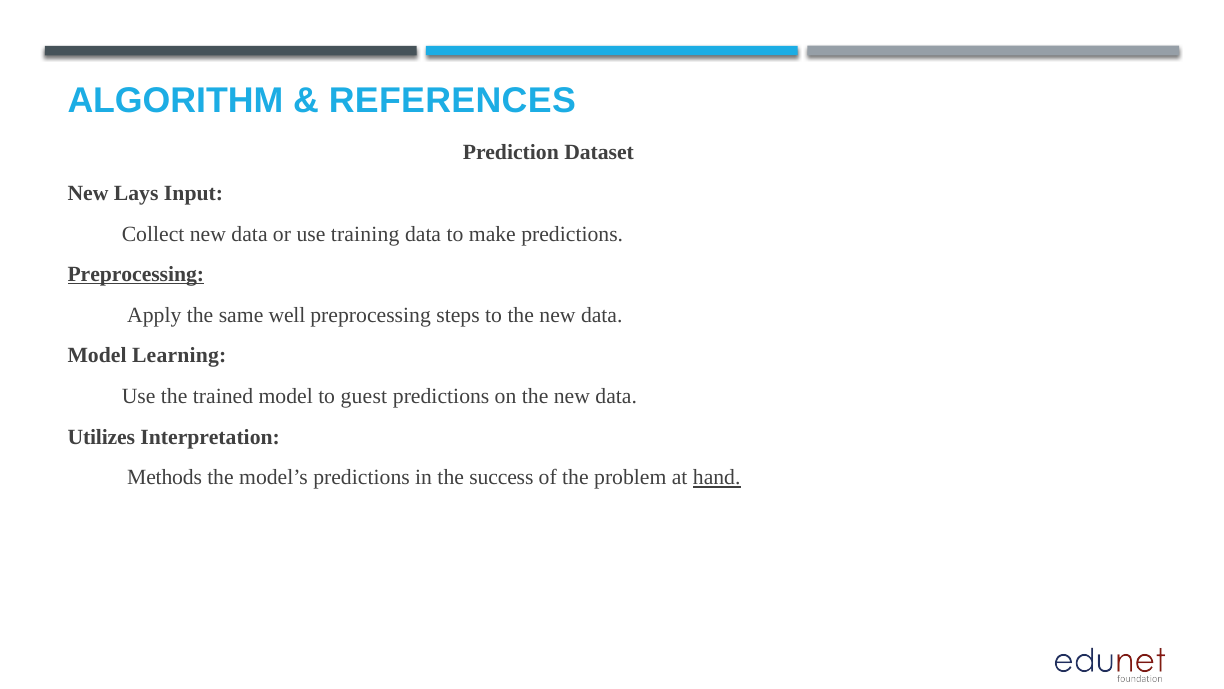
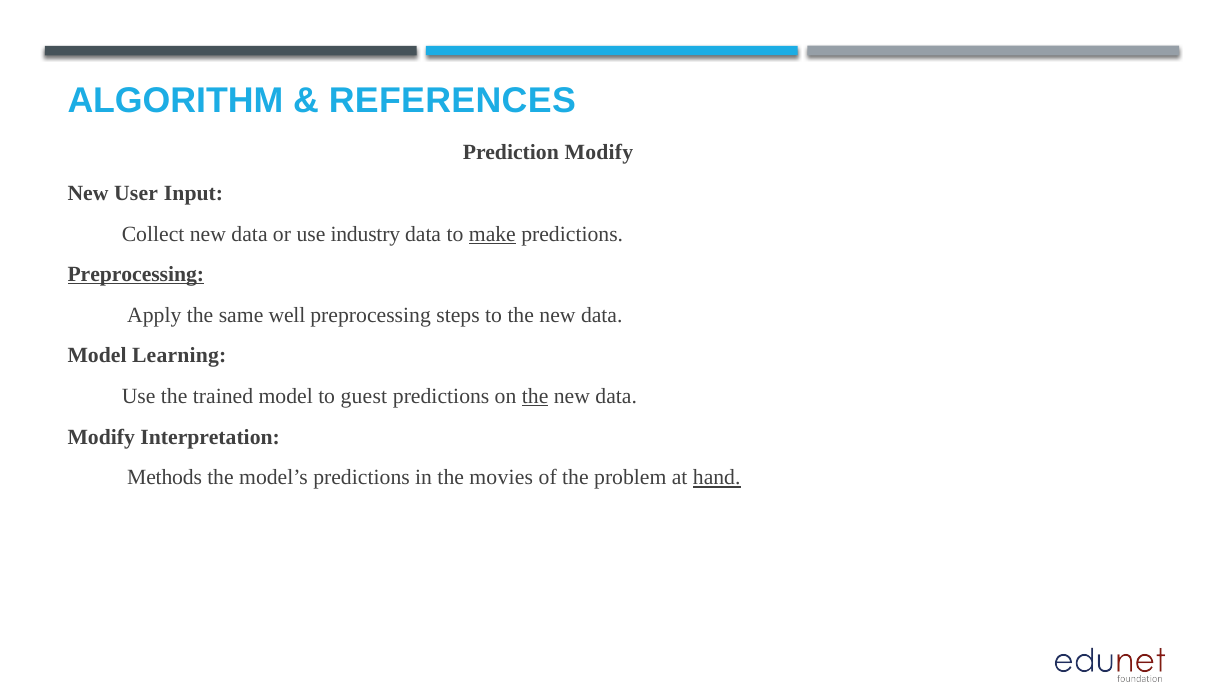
Prediction Dataset: Dataset -> Modify
Lays: Lays -> User
training: training -> industry
make underline: none -> present
the at (535, 396) underline: none -> present
Utilizes at (101, 437): Utilizes -> Modify
success: success -> movies
